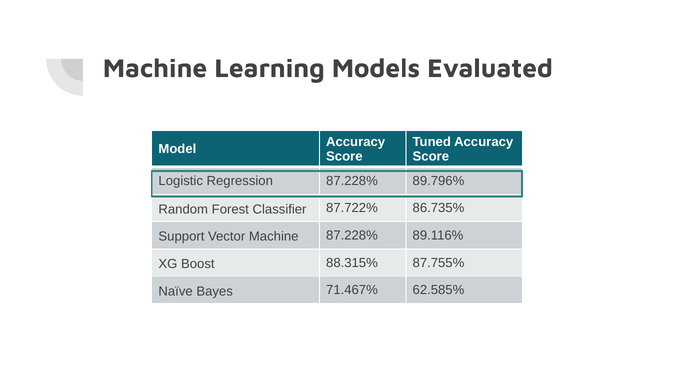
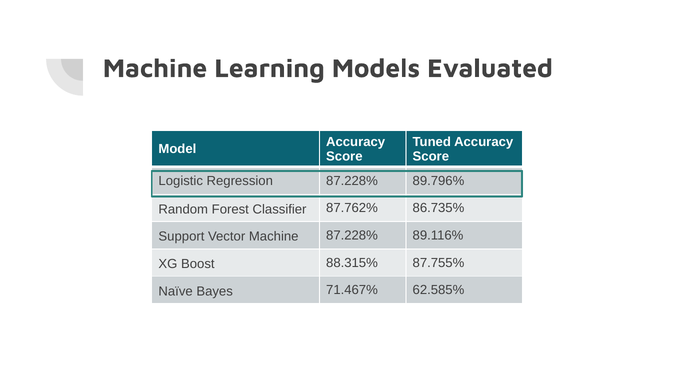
87.722%: 87.722% -> 87.762%
